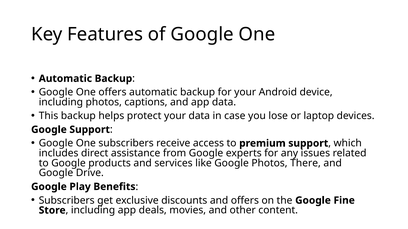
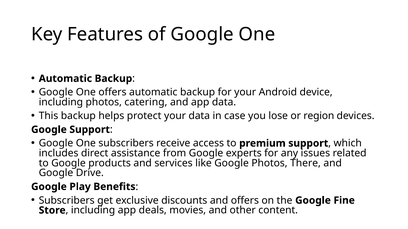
captions: captions -> catering
laptop: laptop -> region
